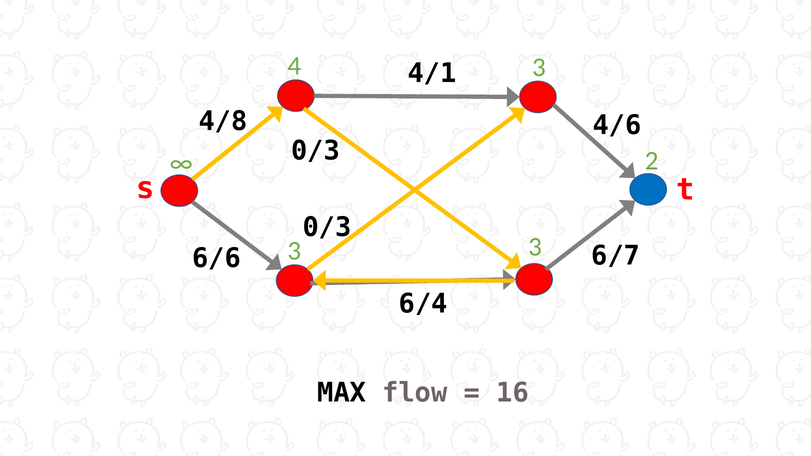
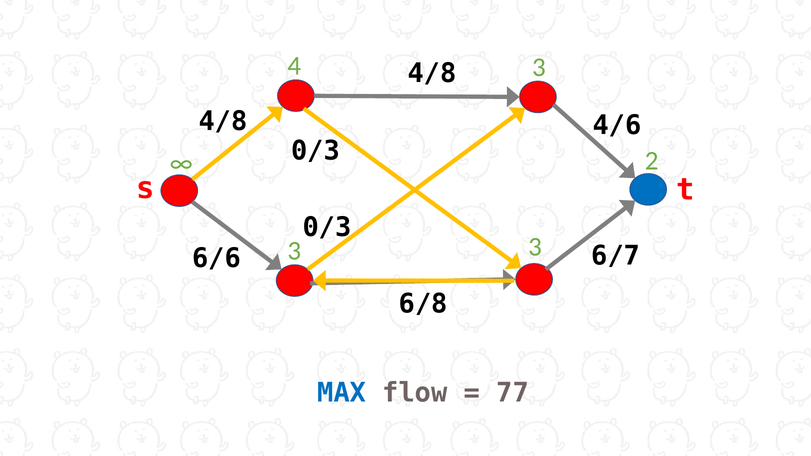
4/1 at (432, 73): 4/1 -> 4/8
6/4: 6/4 -> 6/8
MAX colour: black -> blue
16: 16 -> 77
